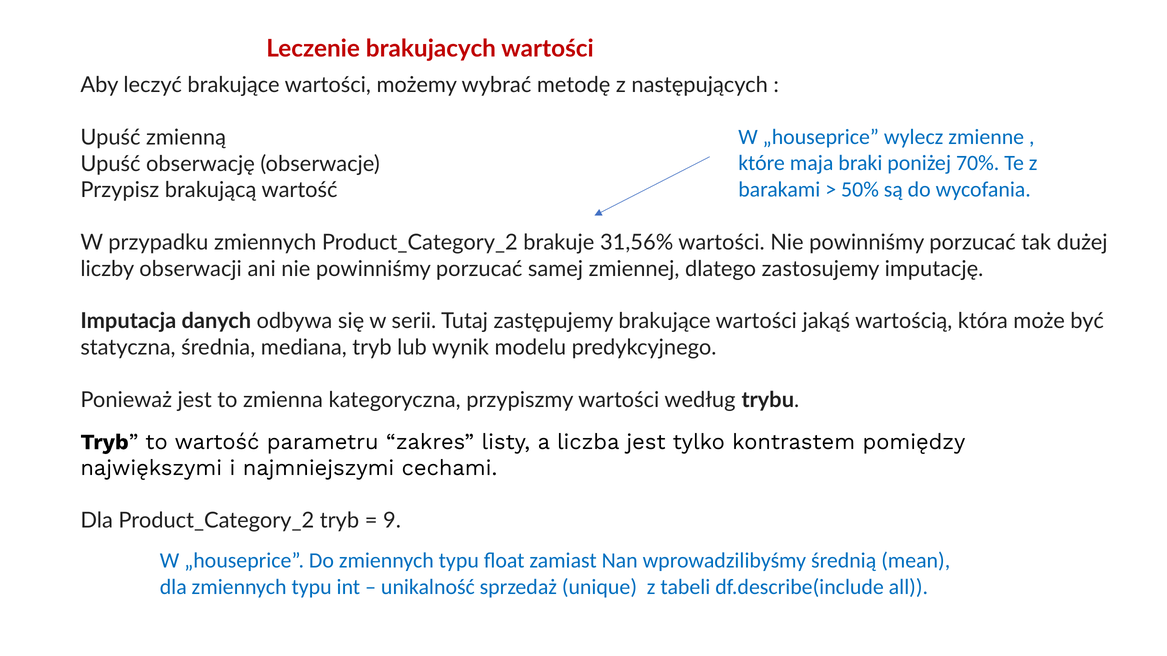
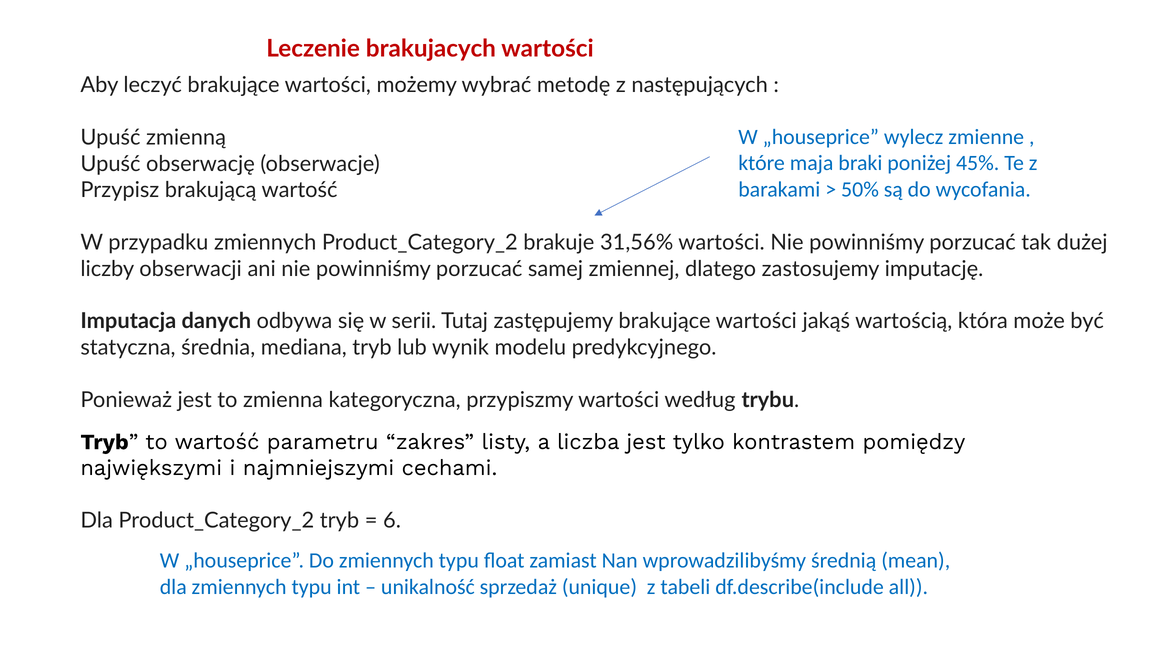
70%: 70% -> 45%
9: 9 -> 6
